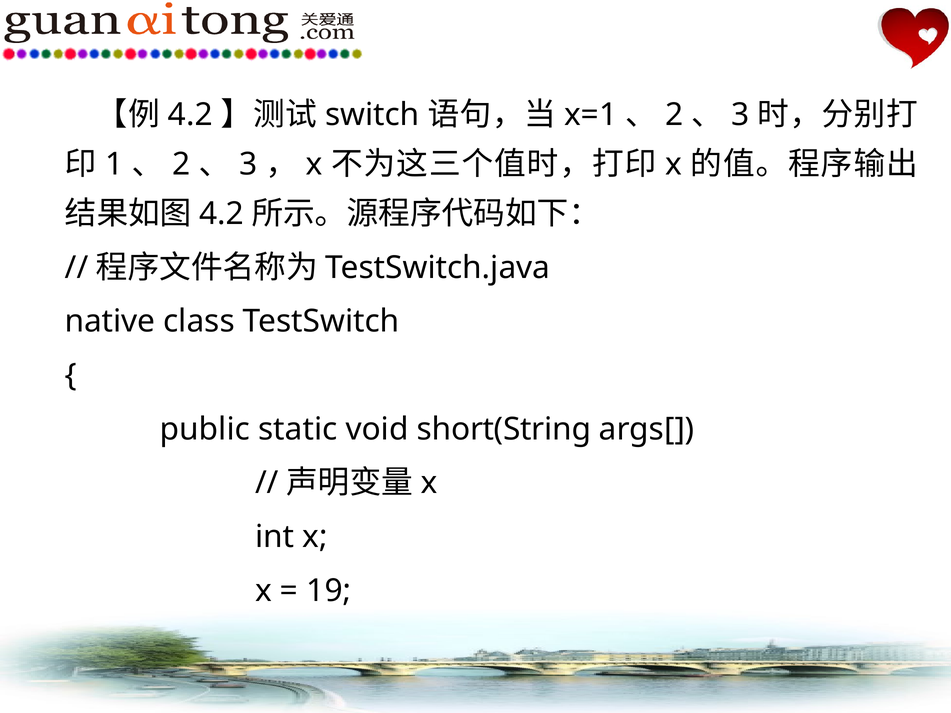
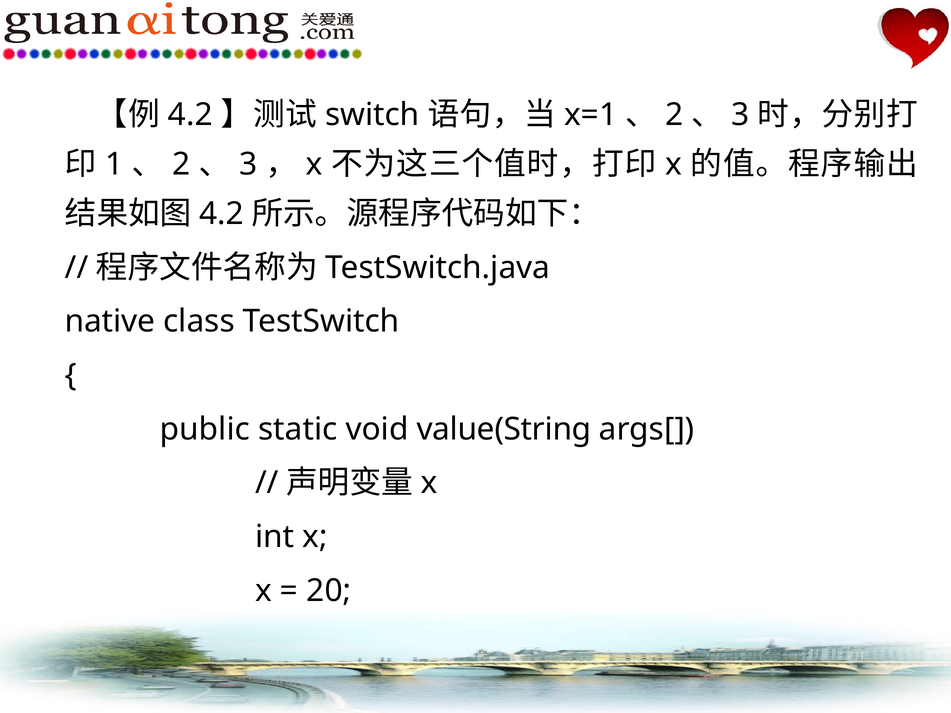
short(String: short(String -> value(String
19: 19 -> 20
